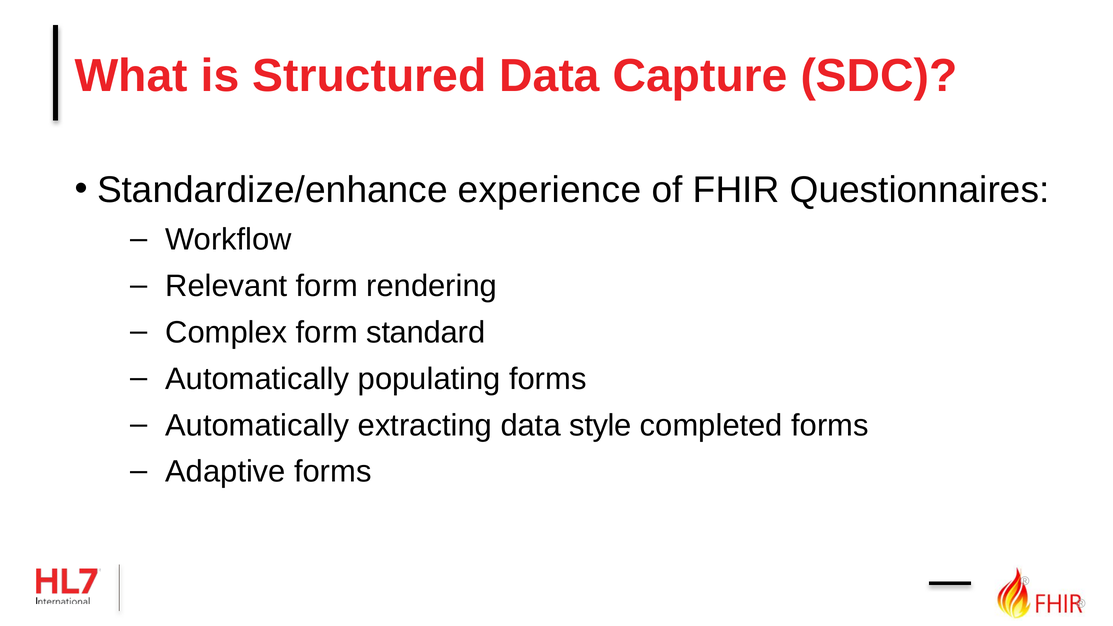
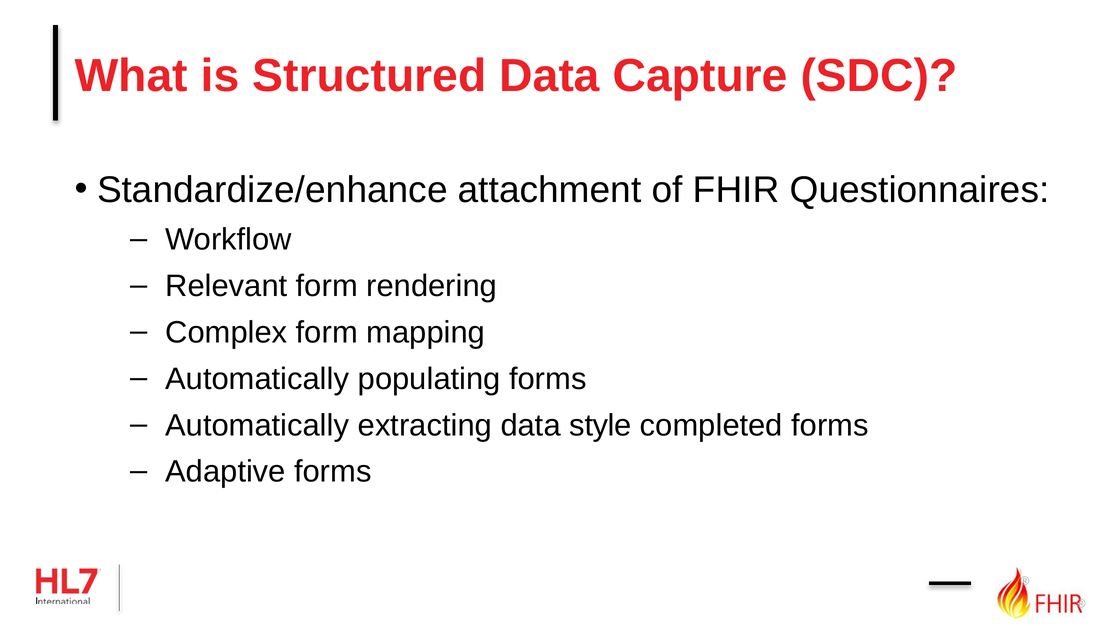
experience: experience -> attachment
standard: standard -> mapping
